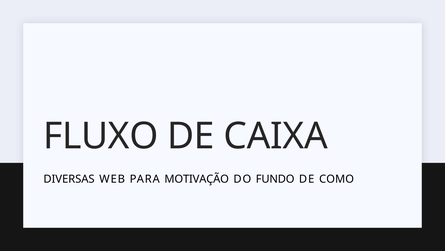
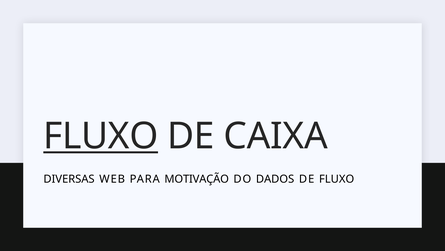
FLUXO at (101, 136) underline: none -> present
FUNDO: FUNDO -> DADOS
DE COMO: COMO -> FLUXO
